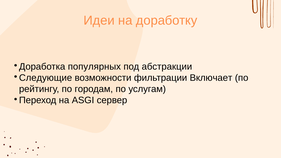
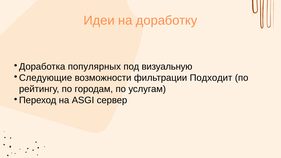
абстракции: абстракции -> визуальную
Включает: Включает -> Подходит
